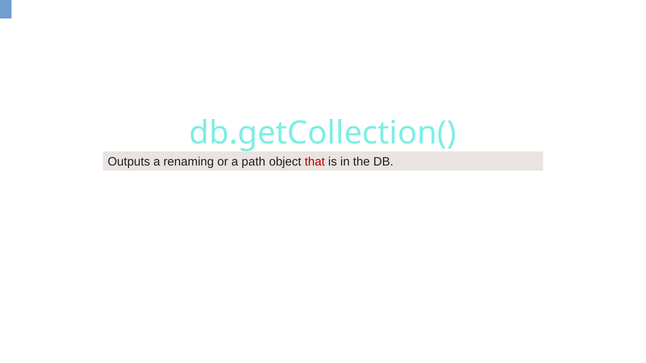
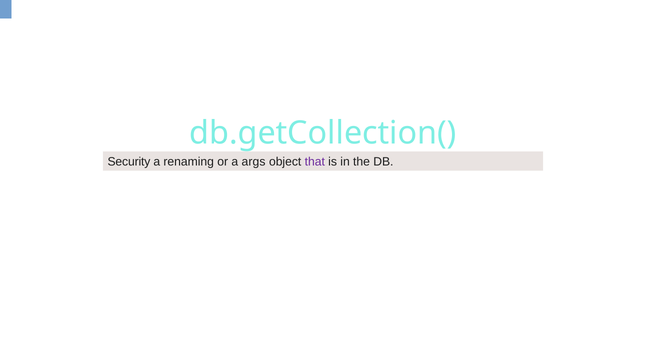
Outputs: Outputs -> Security
path: path -> args
that colour: red -> purple
